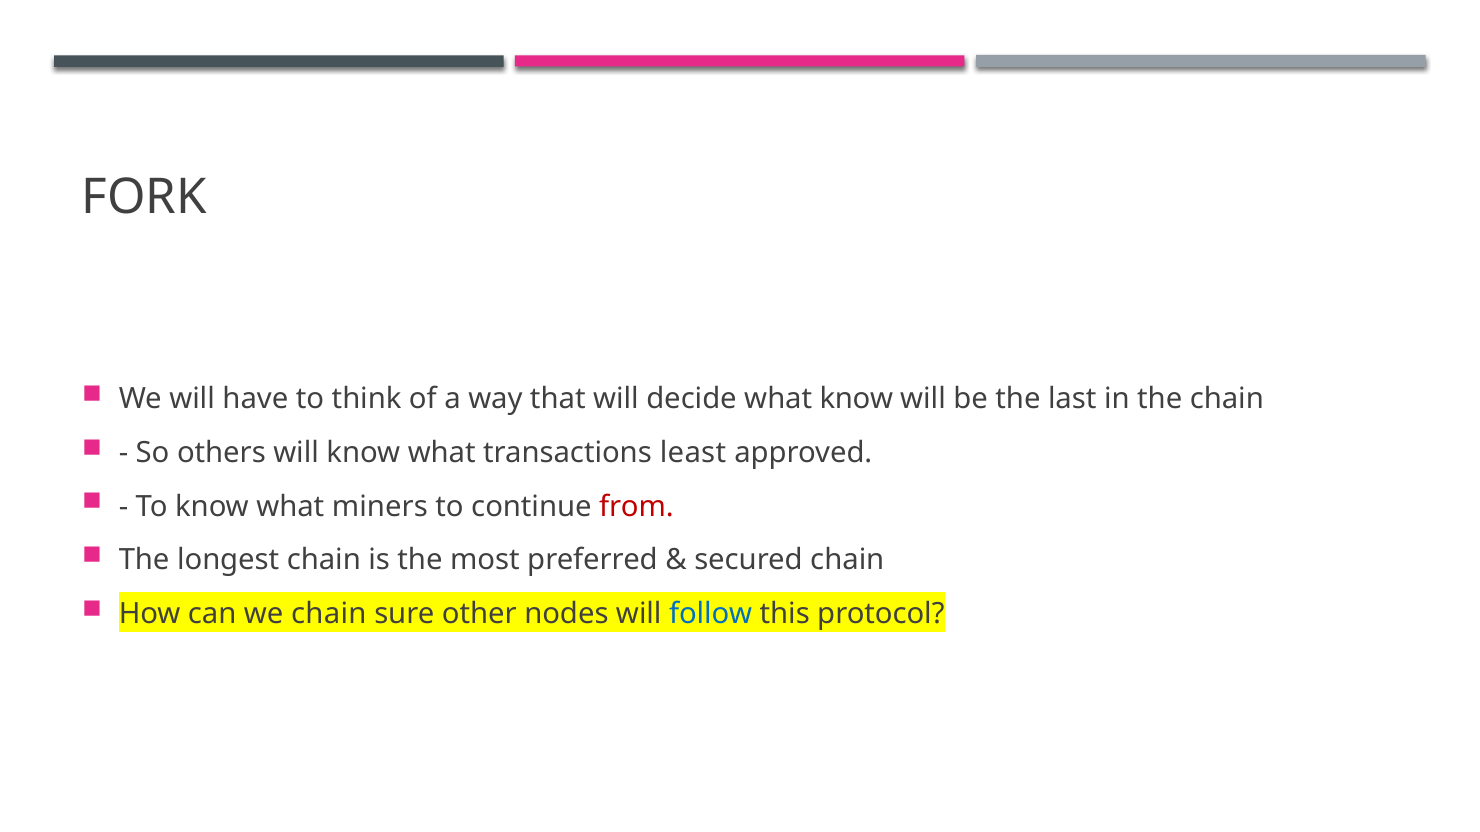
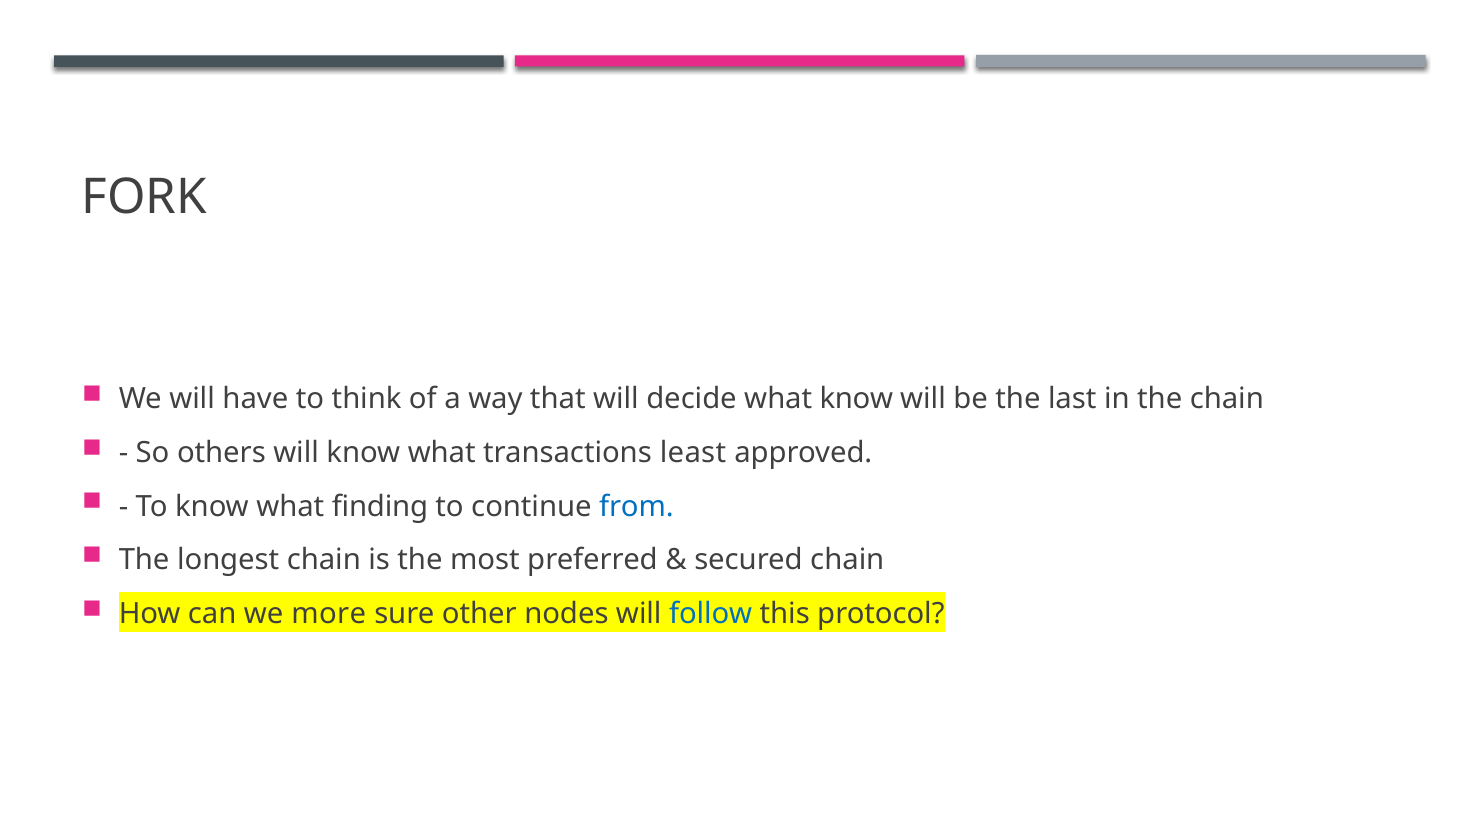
miners: miners -> finding
from colour: red -> blue
we chain: chain -> more
